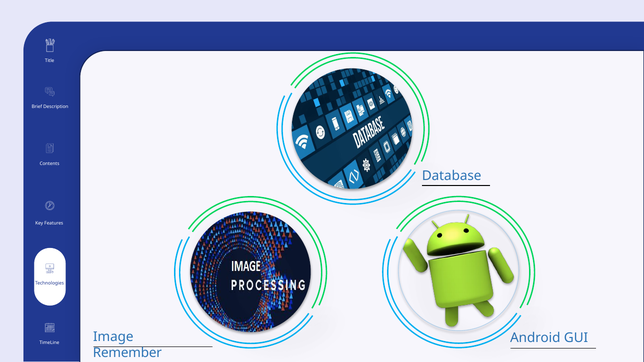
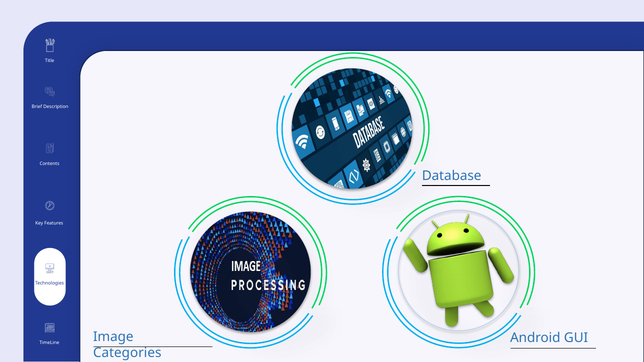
Remember: Remember -> Categories
